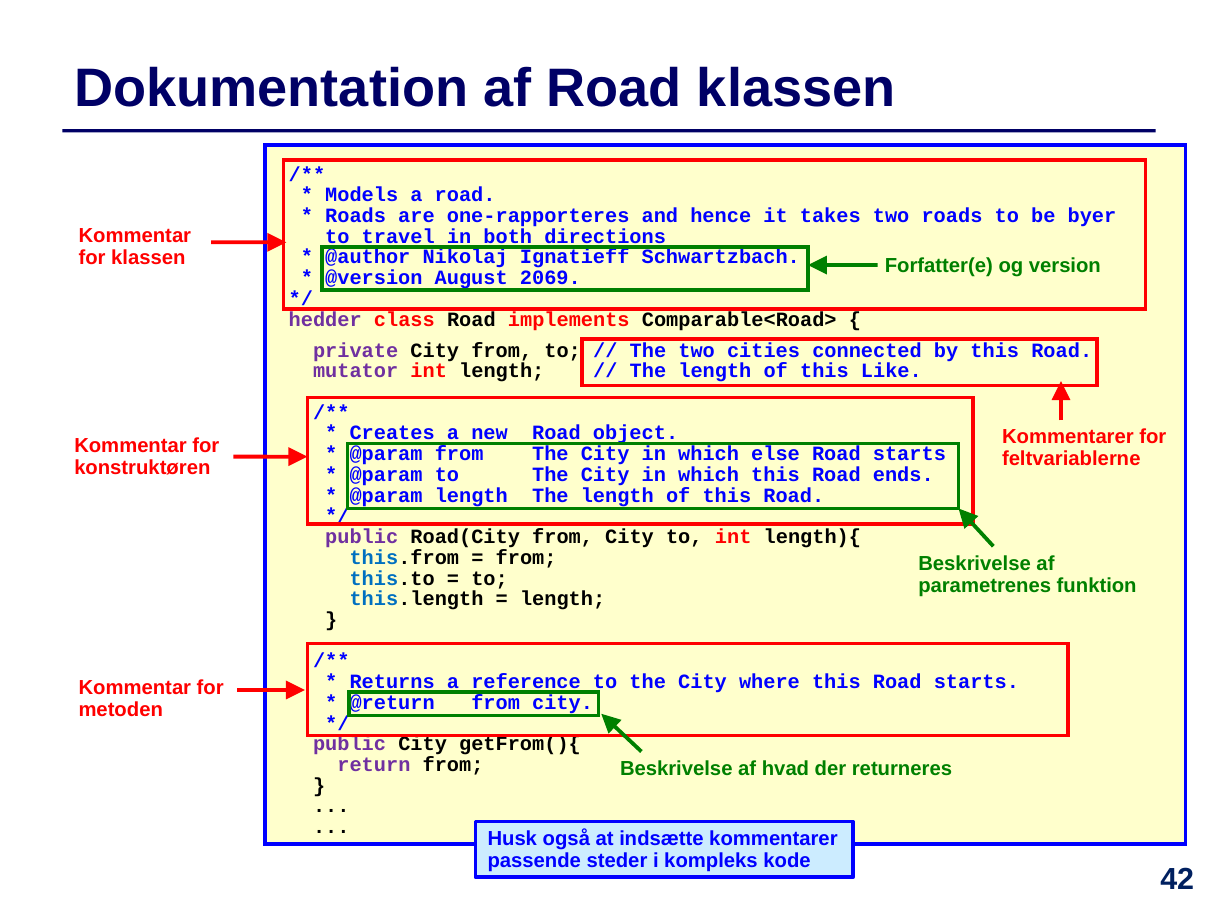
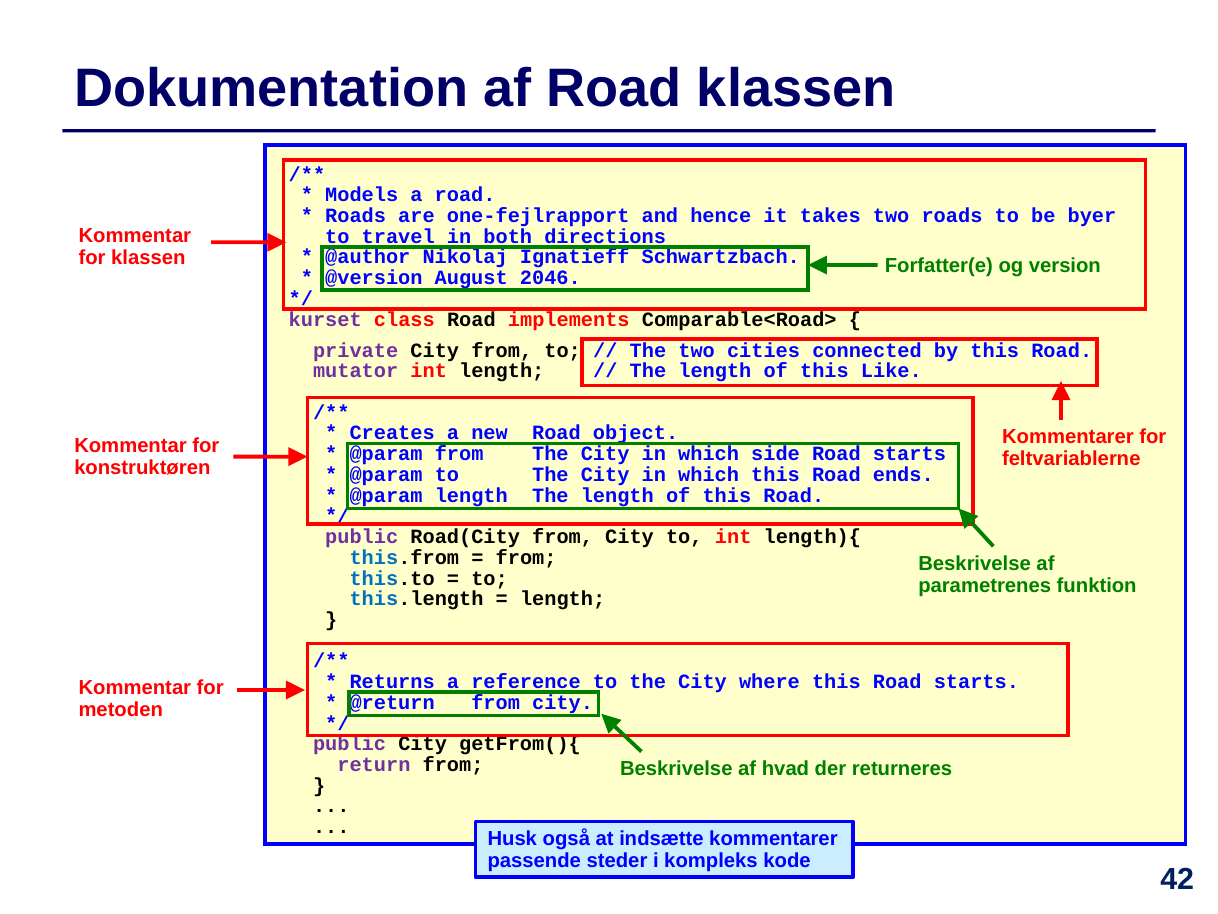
one-rapporteres: one-rapporteres -> one-fejlrapport
2069: 2069 -> 2046
hedder: hedder -> kurset
else: else -> side
